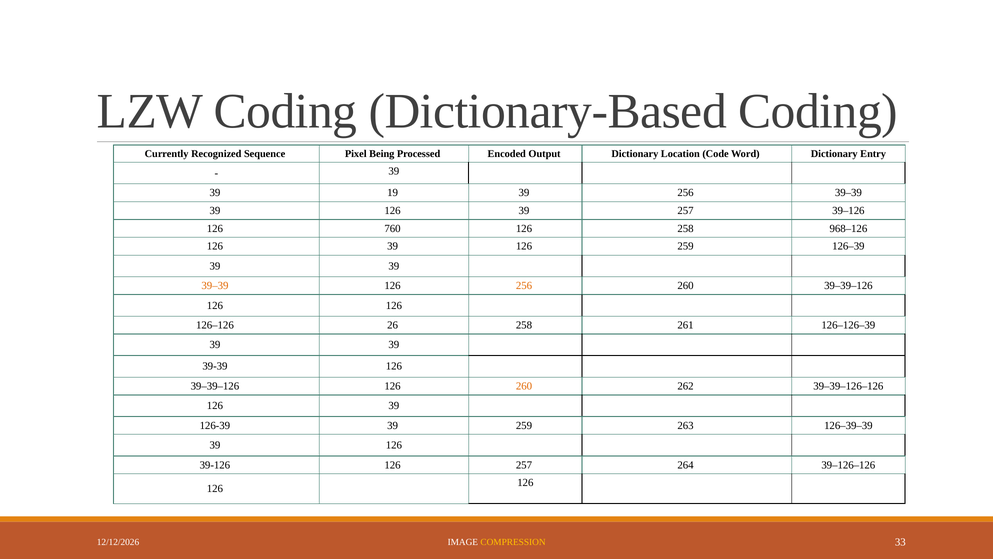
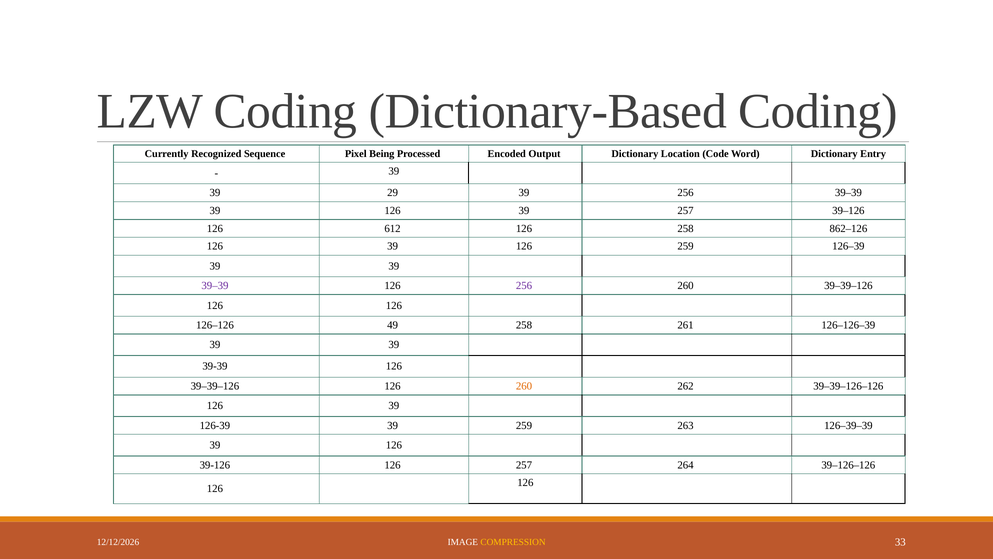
19: 19 -> 29
760: 760 -> 612
968–126: 968–126 -> 862–126
39–39 at (215, 285) colour: orange -> purple
256 at (524, 285) colour: orange -> purple
26: 26 -> 49
